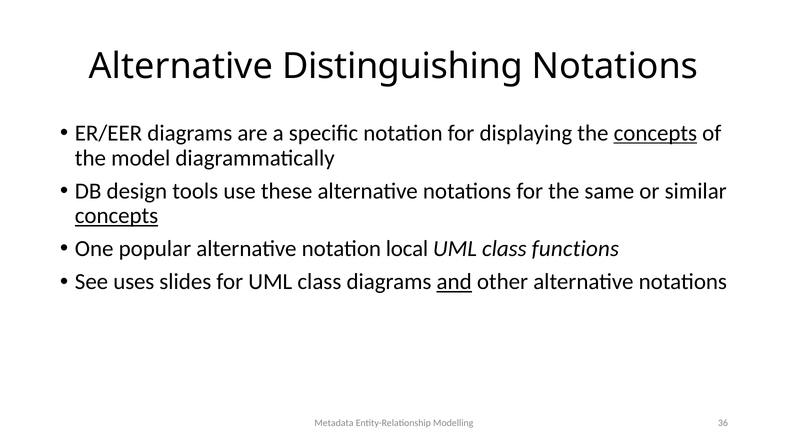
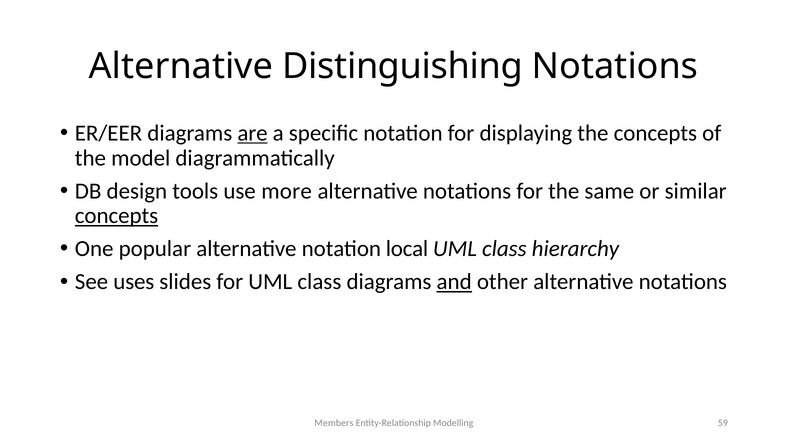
are underline: none -> present
concepts at (655, 133) underline: present -> none
these: these -> more
functions: functions -> hierarchy
Metadata: Metadata -> Members
36: 36 -> 59
